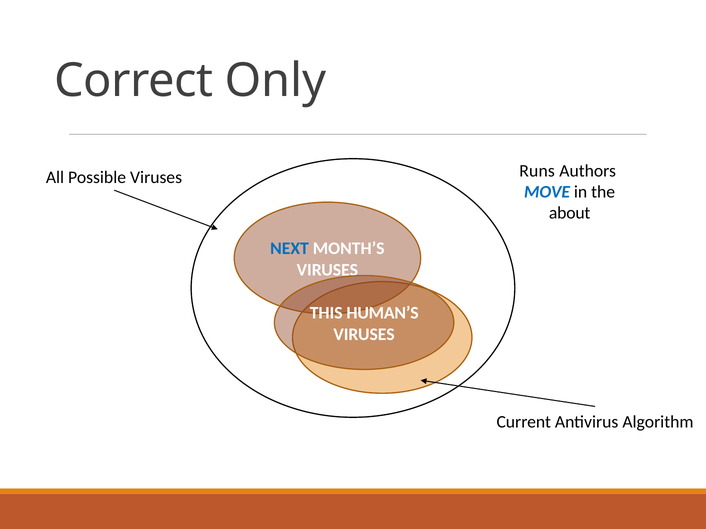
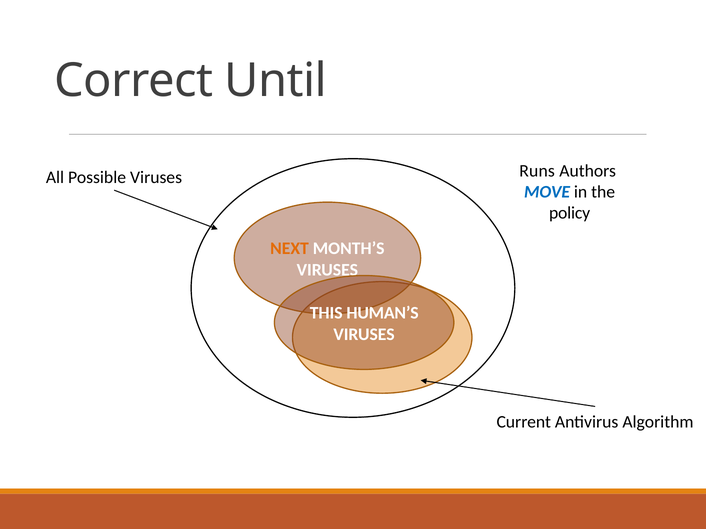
Only: Only -> Until
about: about -> policy
NEXT colour: blue -> orange
